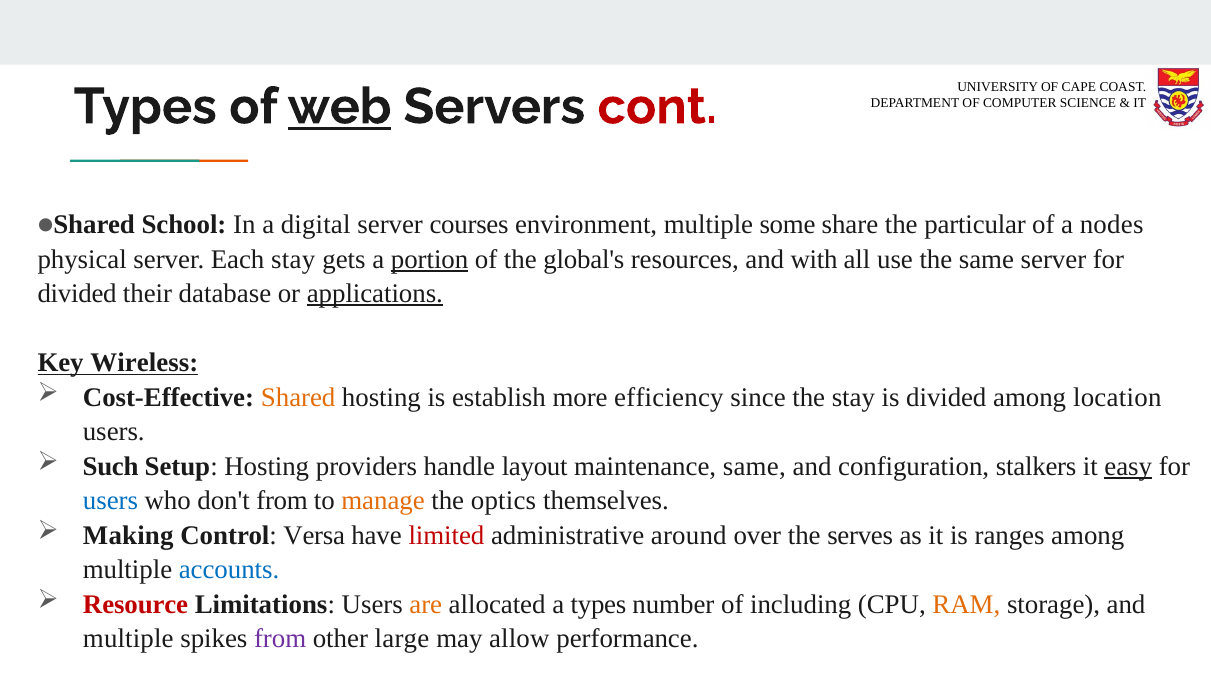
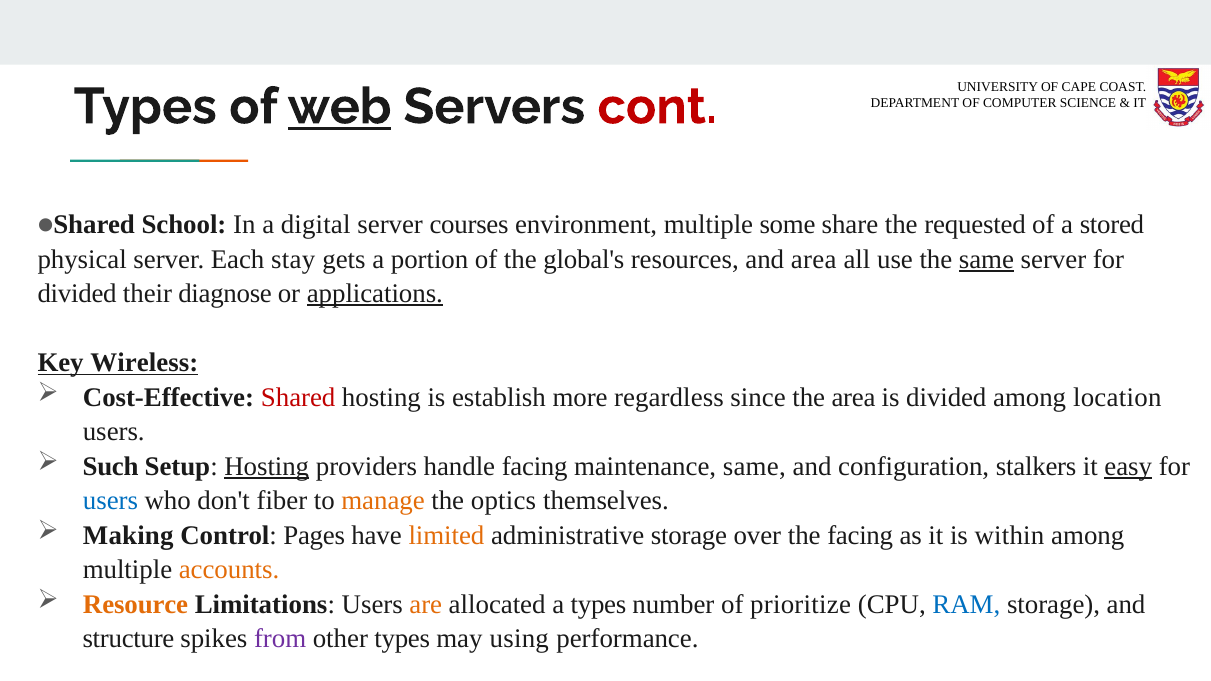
particular: particular -> requested
nodes: nodes -> stored
portion underline: present -> none
and with: with -> area
same at (986, 259) underline: none -> present
database: database -> diagnose
Shared colour: orange -> red
efficiency: efficiency -> regardless
the stay: stay -> area
Hosting at (267, 466) underline: none -> present
handle layout: layout -> facing
don't from: from -> fiber
Versa: Versa -> Pages
limited colour: red -> orange
administrative around: around -> storage
the serves: serves -> facing
ranges: ranges -> within
accounts colour: blue -> orange
Resource colour: red -> orange
including: including -> prioritize
RAM colour: orange -> blue
multiple at (128, 639): multiple -> structure
other large: large -> types
allow: allow -> using
